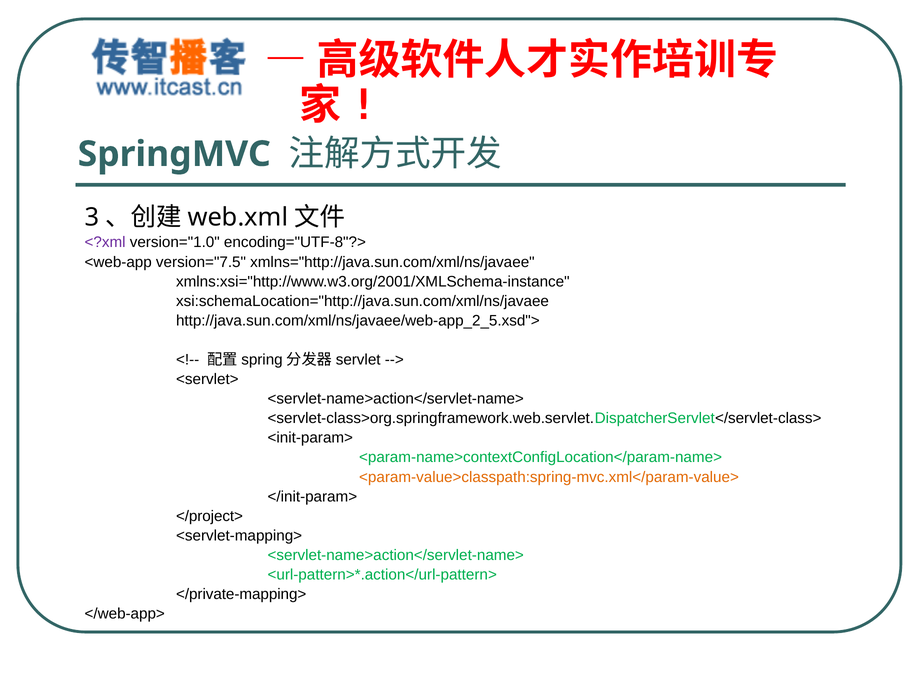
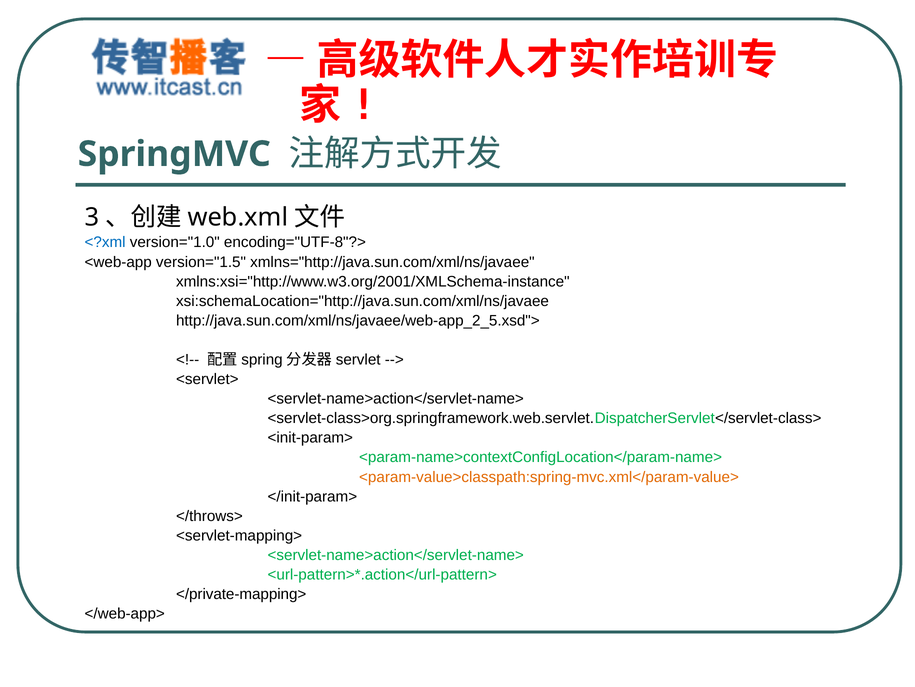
<?xml colour: purple -> blue
version="7.5: version="7.5 -> version="1.5
</project>: </project> -> </throws>
